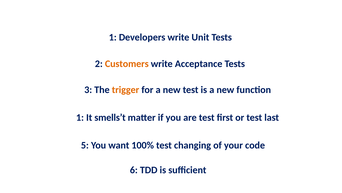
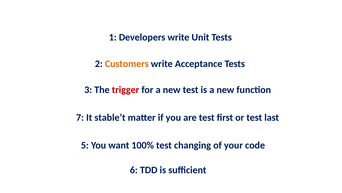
trigger colour: orange -> red
1 at (80, 117): 1 -> 7
smells’t: smells’t -> stable’t
